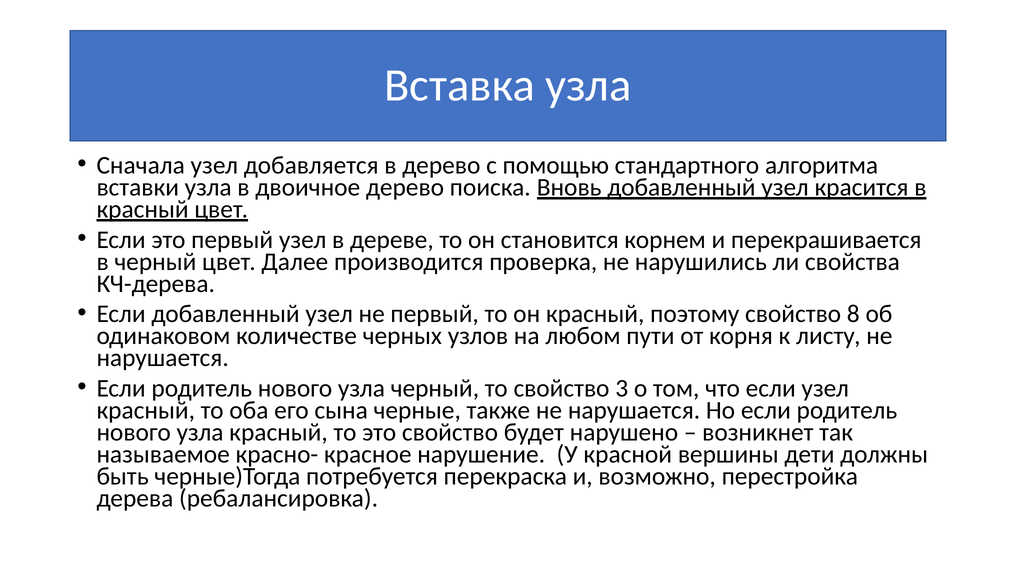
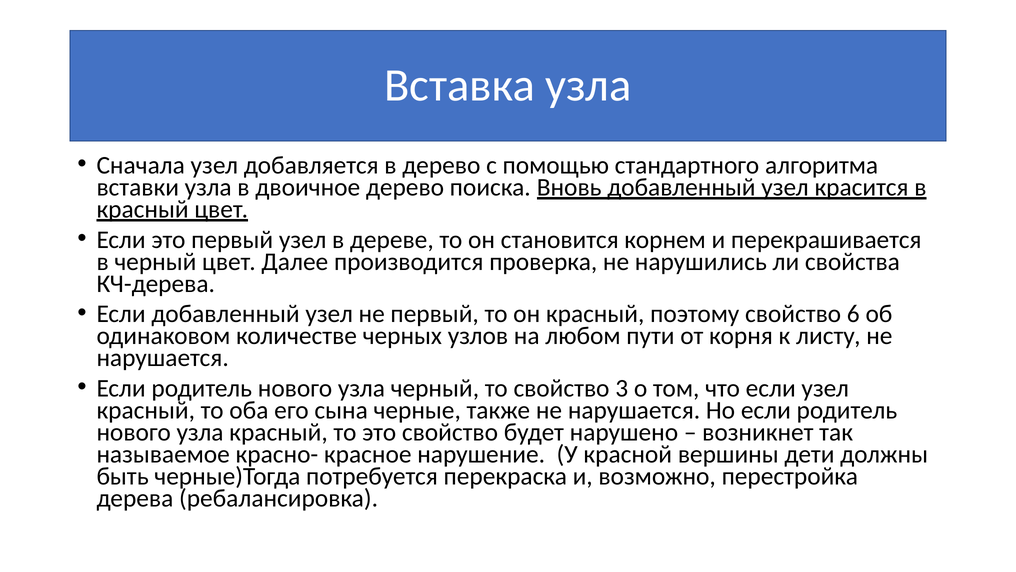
8: 8 -> 6
